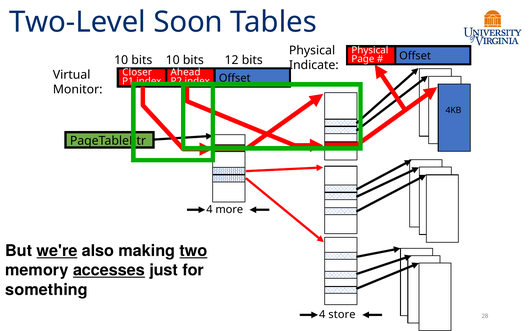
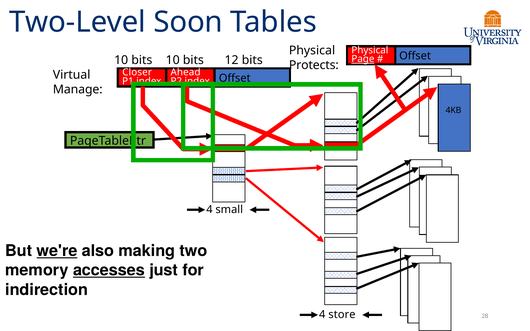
Page underline: none -> present
Indicate: Indicate -> Protects
Monitor: Monitor -> Manage
more: more -> small
two underline: present -> none
something: something -> indirection
